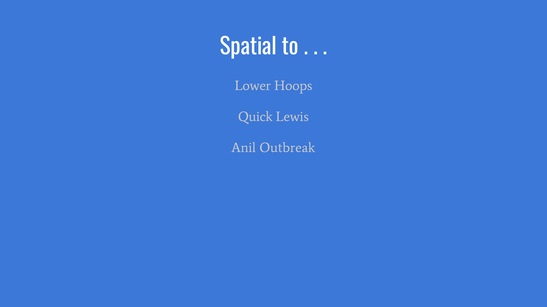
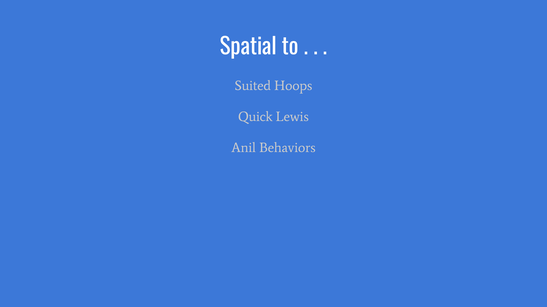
Lower: Lower -> Suited
Outbreak: Outbreak -> Behaviors
